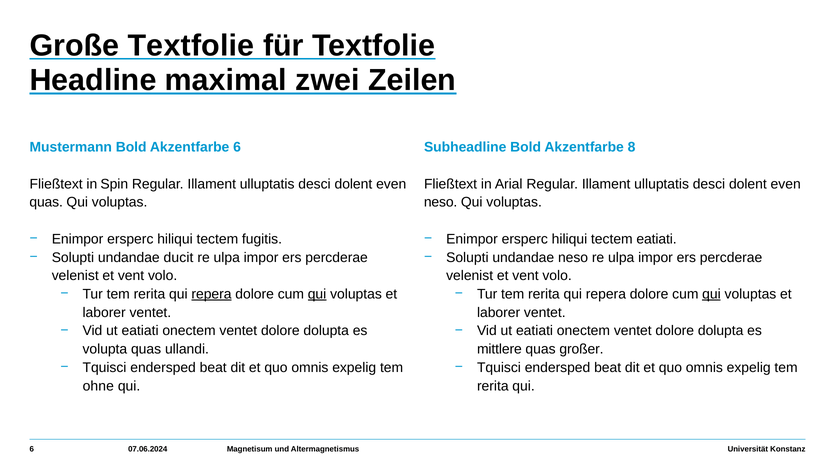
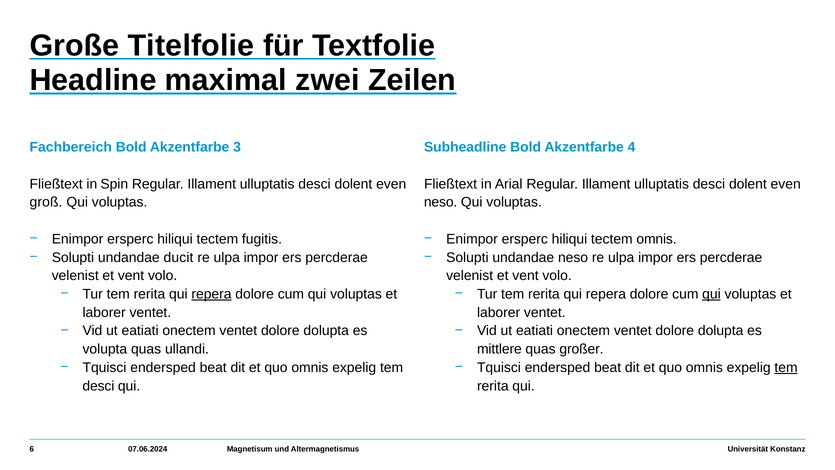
Große Textfolie: Textfolie -> Titelfolie
Mustermann: Mustermann -> Fachbereich
Akzentfarbe 6: 6 -> 3
8: 8 -> 4
quas at (46, 202): quas -> groß
tectem eatiati: eatiati -> omnis
qui at (317, 294) underline: present -> none
tem at (786, 367) underline: none -> present
ohne at (98, 386): ohne -> desci
